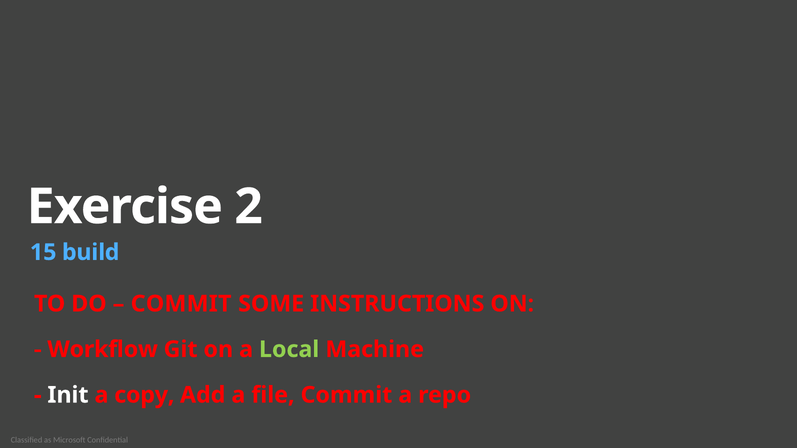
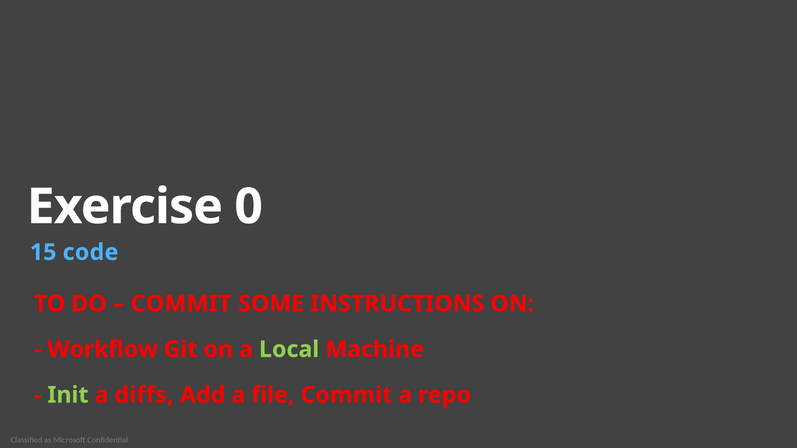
2: 2 -> 0
build: build -> code
Init colour: white -> light green
copy: copy -> diffs
